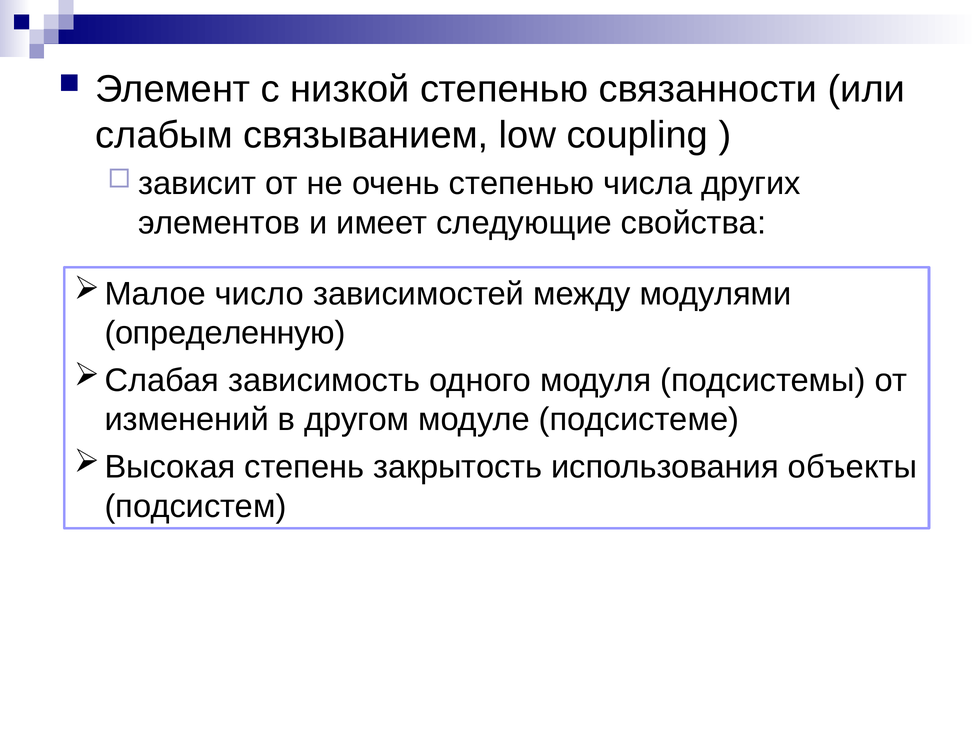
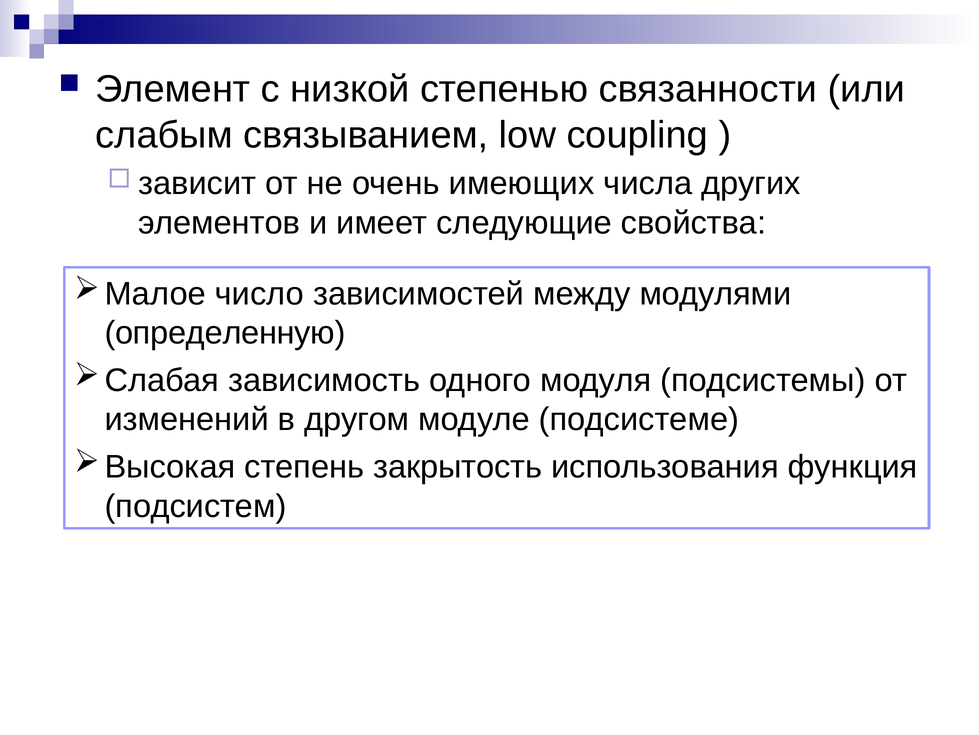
очень степенью: степенью -> имеющих
объекты: объекты -> функция
